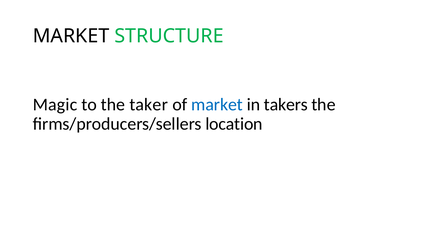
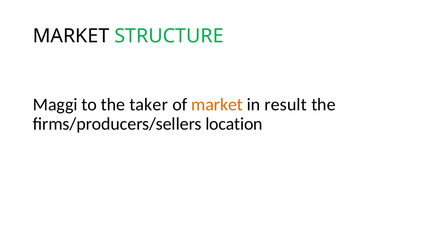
Magic: Magic -> Maggi
market at (217, 105) colour: blue -> orange
takers: takers -> result
